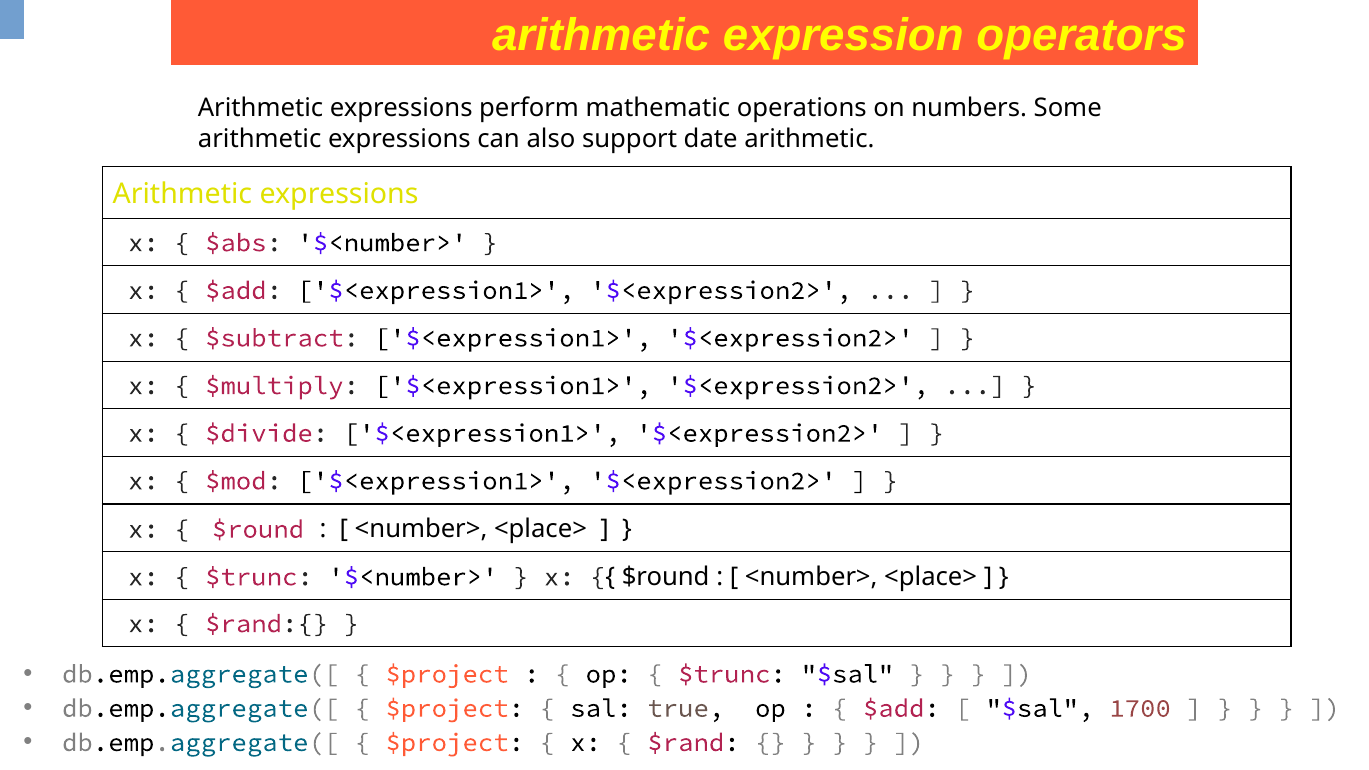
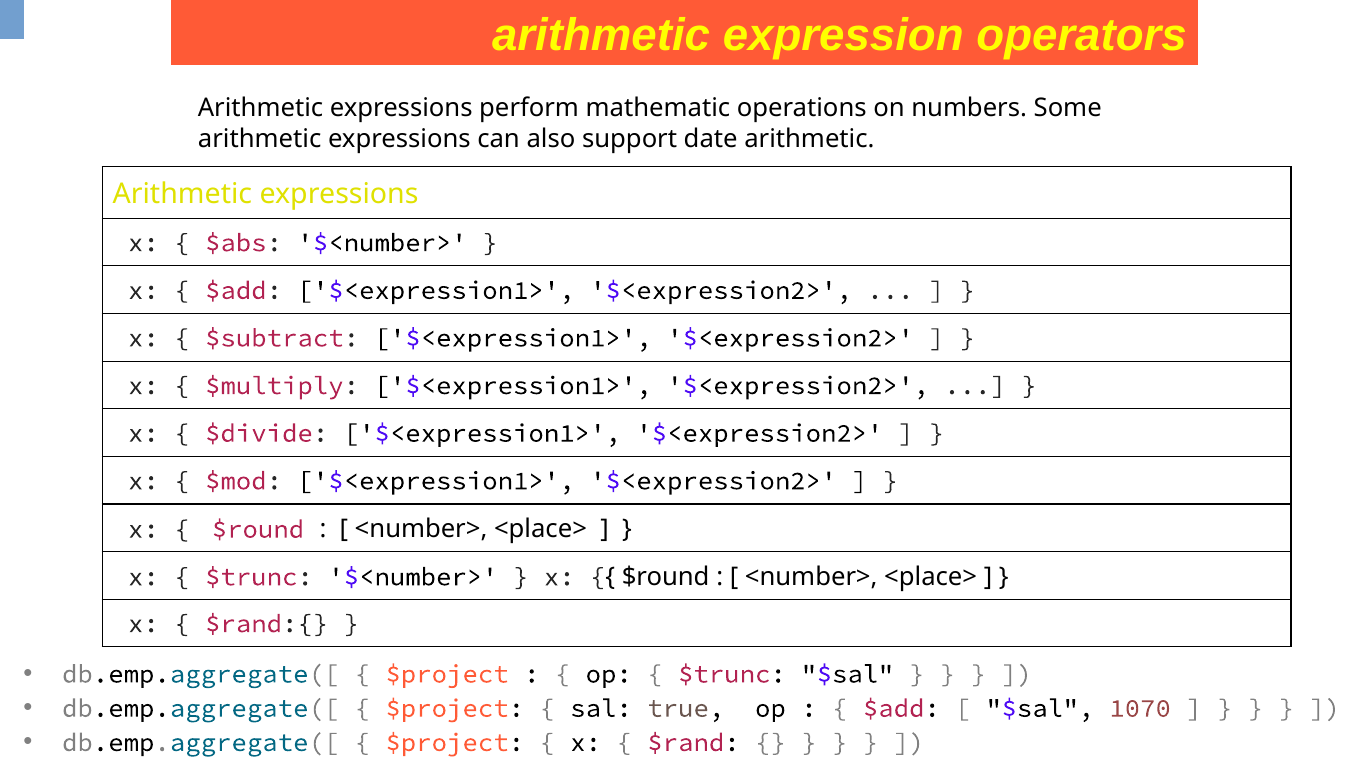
1700: 1700 -> 1070
